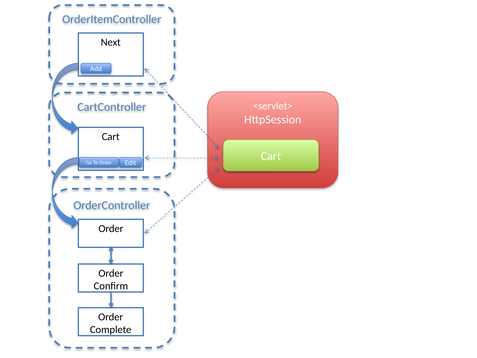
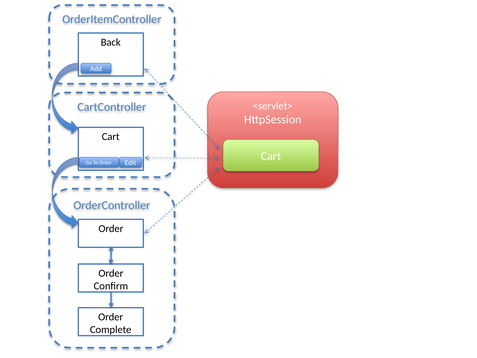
Next: Next -> Back
